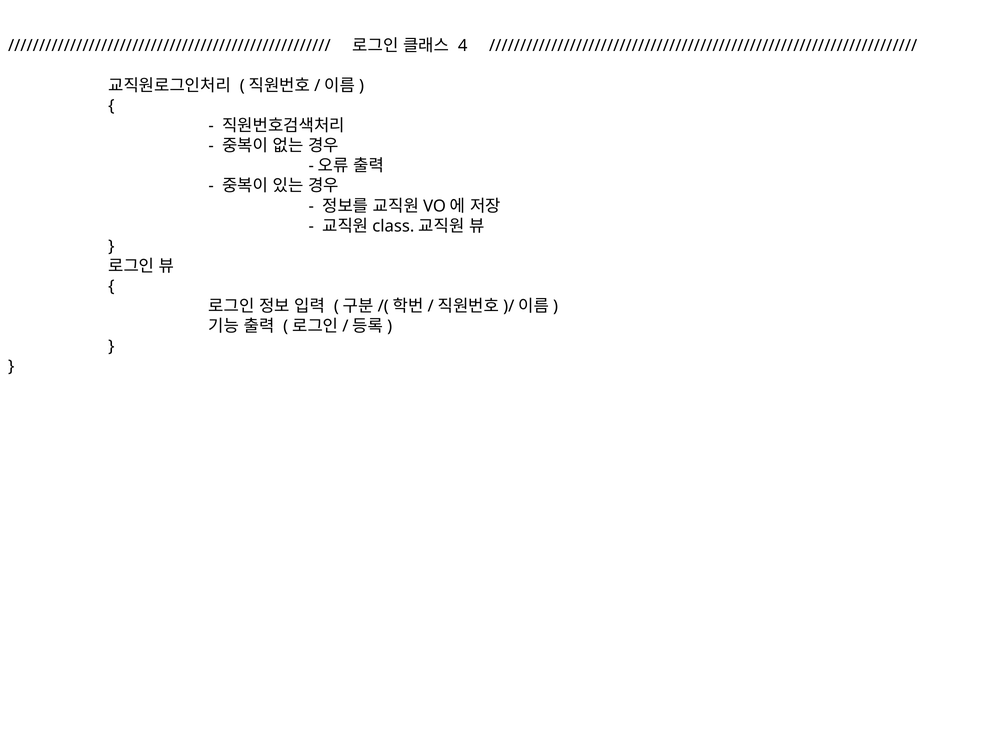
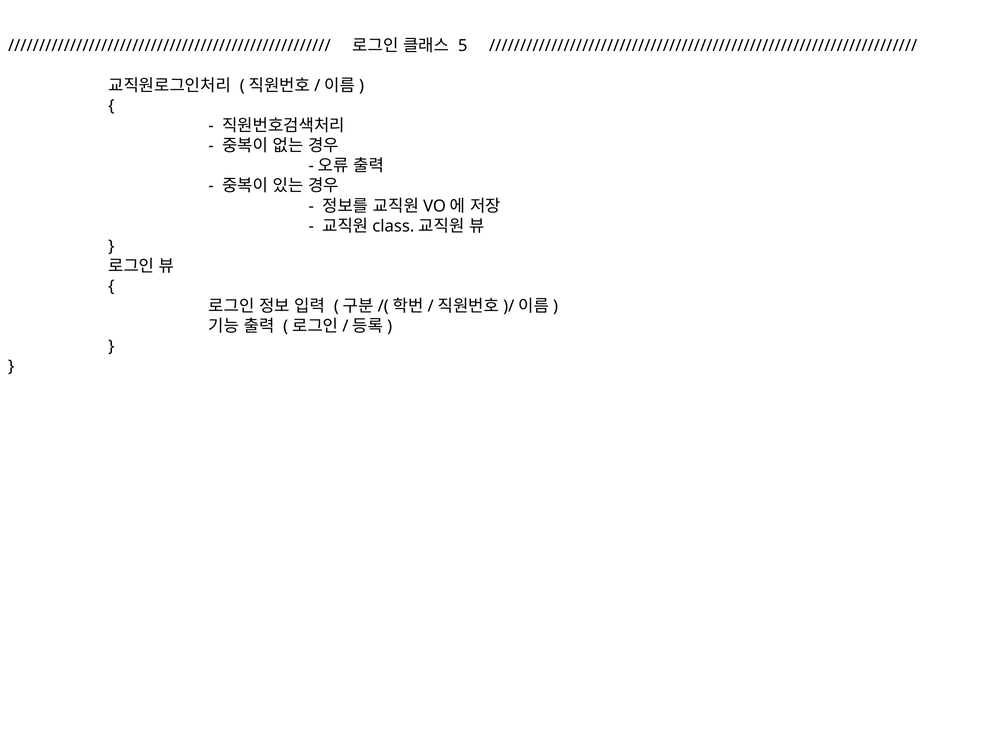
4: 4 -> 5
